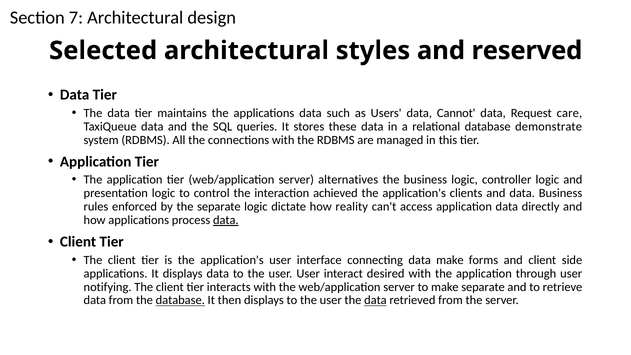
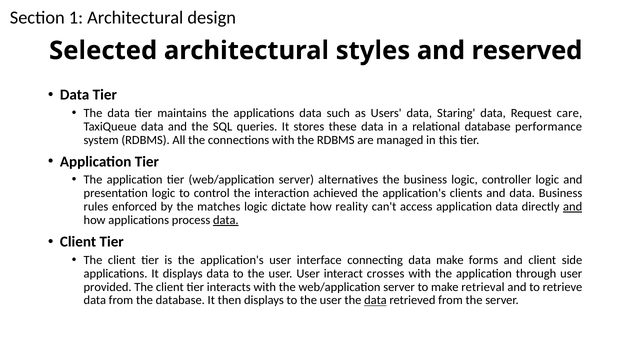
7: 7 -> 1
Cannot: Cannot -> Staring
demonstrate: demonstrate -> performance
the separate: separate -> matches
and at (573, 207) underline: none -> present
desired: desired -> crosses
notifying: notifying -> provided
make separate: separate -> retrieval
database at (180, 300) underline: present -> none
